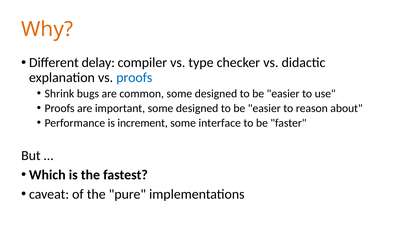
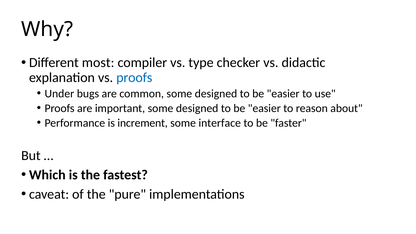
Why colour: orange -> black
delay: delay -> most
Shrink: Shrink -> Under
